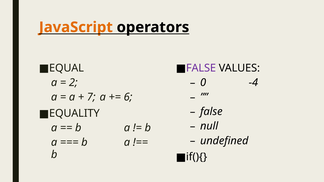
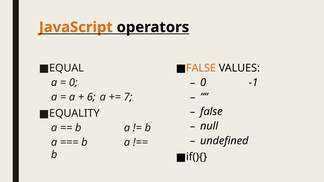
FALSE at (201, 68) colour: purple -> orange
2 at (73, 83): 2 -> 0
-4: -4 -> -1
7: 7 -> 6
6: 6 -> 7
